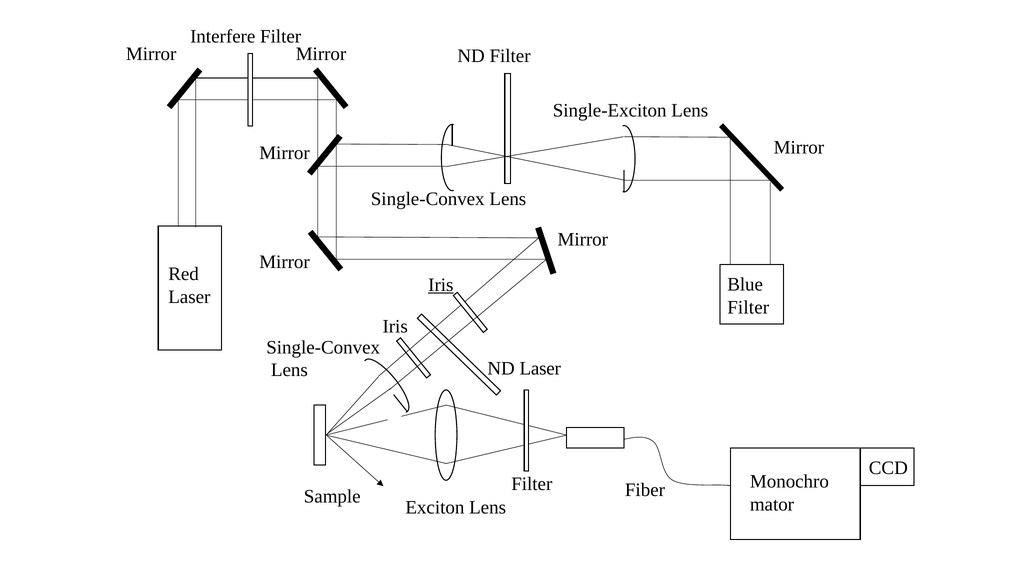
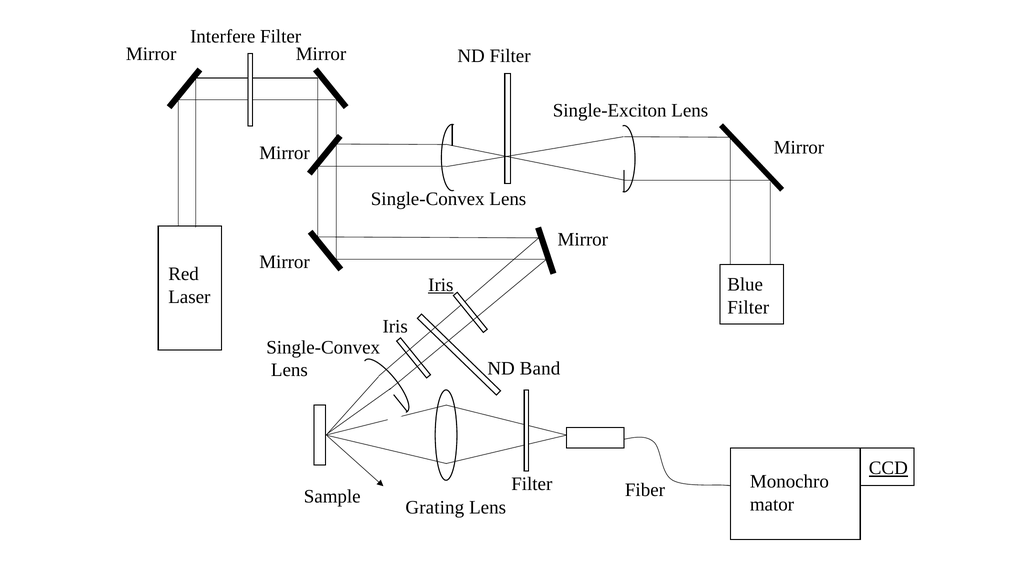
ND Laser: Laser -> Band
CCD underline: none -> present
Exciton: Exciton -> Grating
